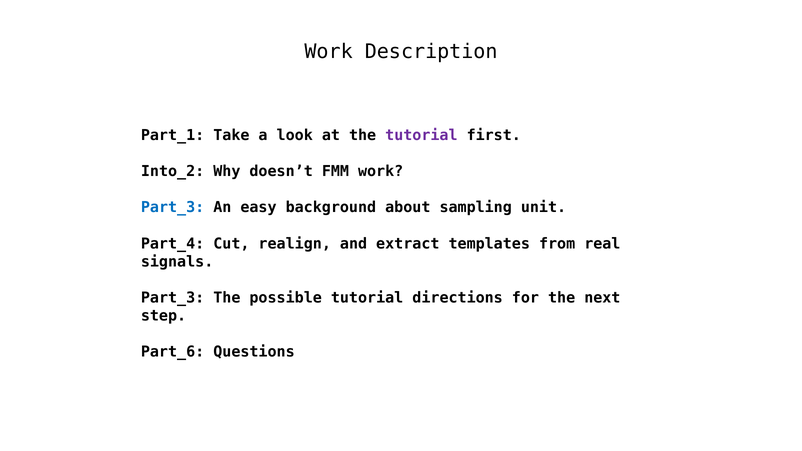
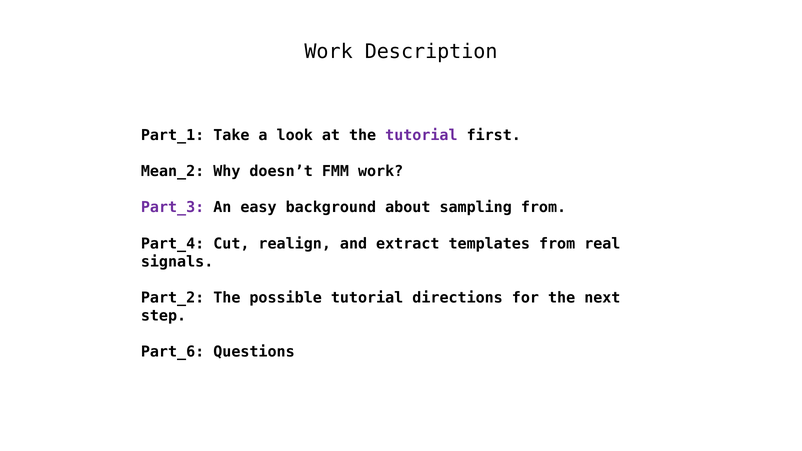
Into_2: Into_2 -> Mean_2
Part_3 at (173, 208) colour: blue -> purple
sampling unit: unit -> from
Part_3 at (173, 298): Part_3 -> Part_2
